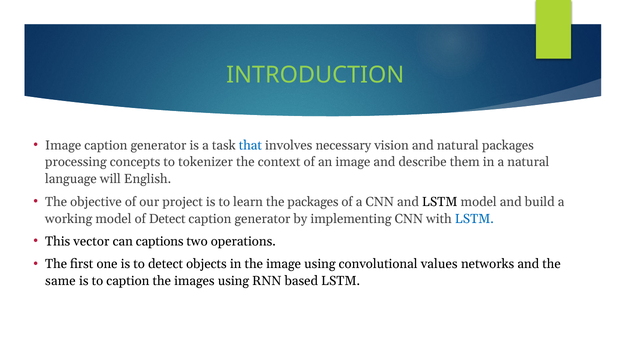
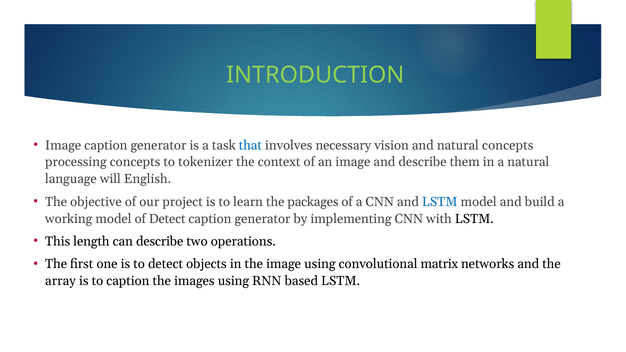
natural packages: packages -> concepts
LSTM at (440, 202) colour: black -> blue
LSTM at (474, 219) colour: blue -> black
vector: vector -> length
can captions: captions -> describe
values: values -> matrix
same: same -> array
